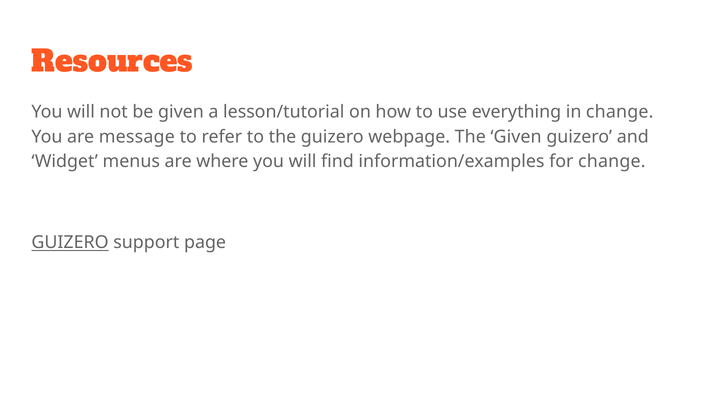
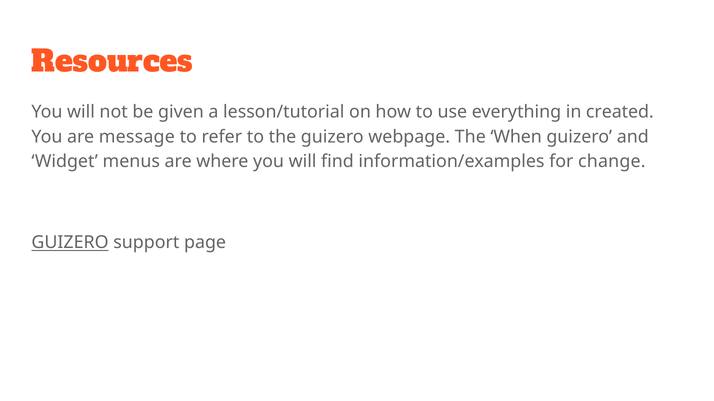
in change: change -> created
The Given: Given -> When
